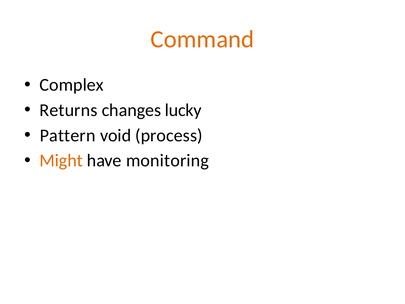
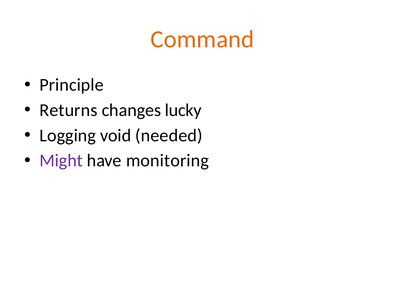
Complex: Complex -> Principle
Pattern: Pattern -> Logging
process: process -> needed
Might colour: orange -> purple
